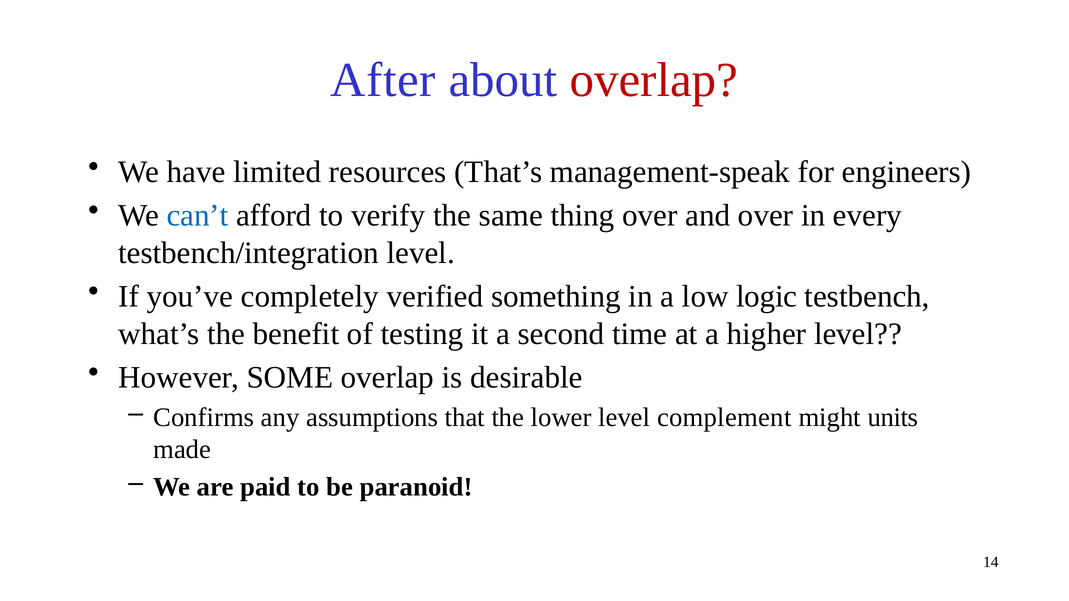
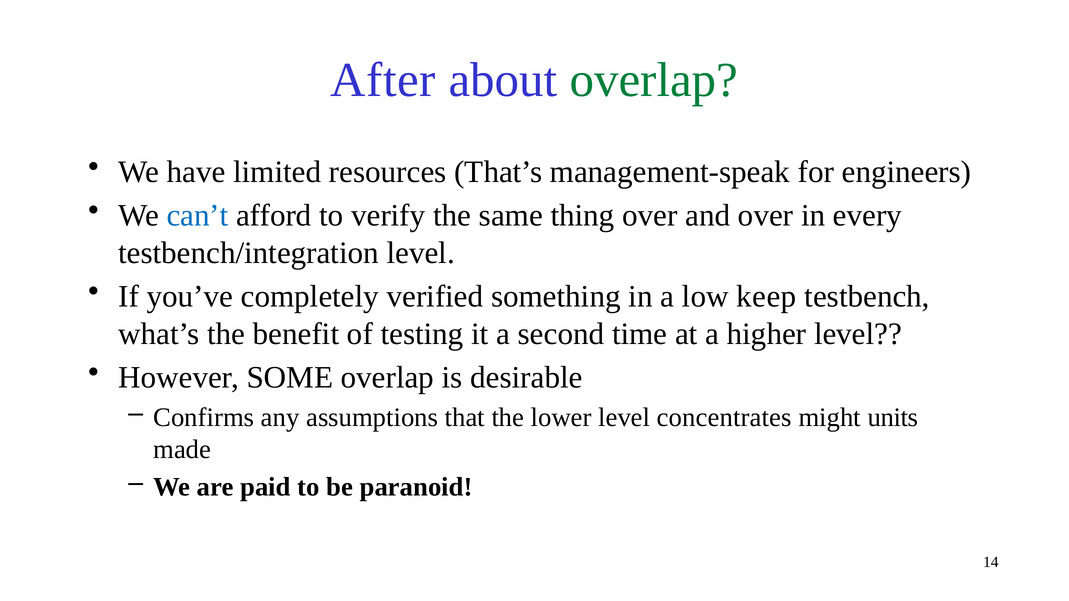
overlap at (654, 80) colour: red -> green
logic: logic -> keep
complement: complement -> concentrates
